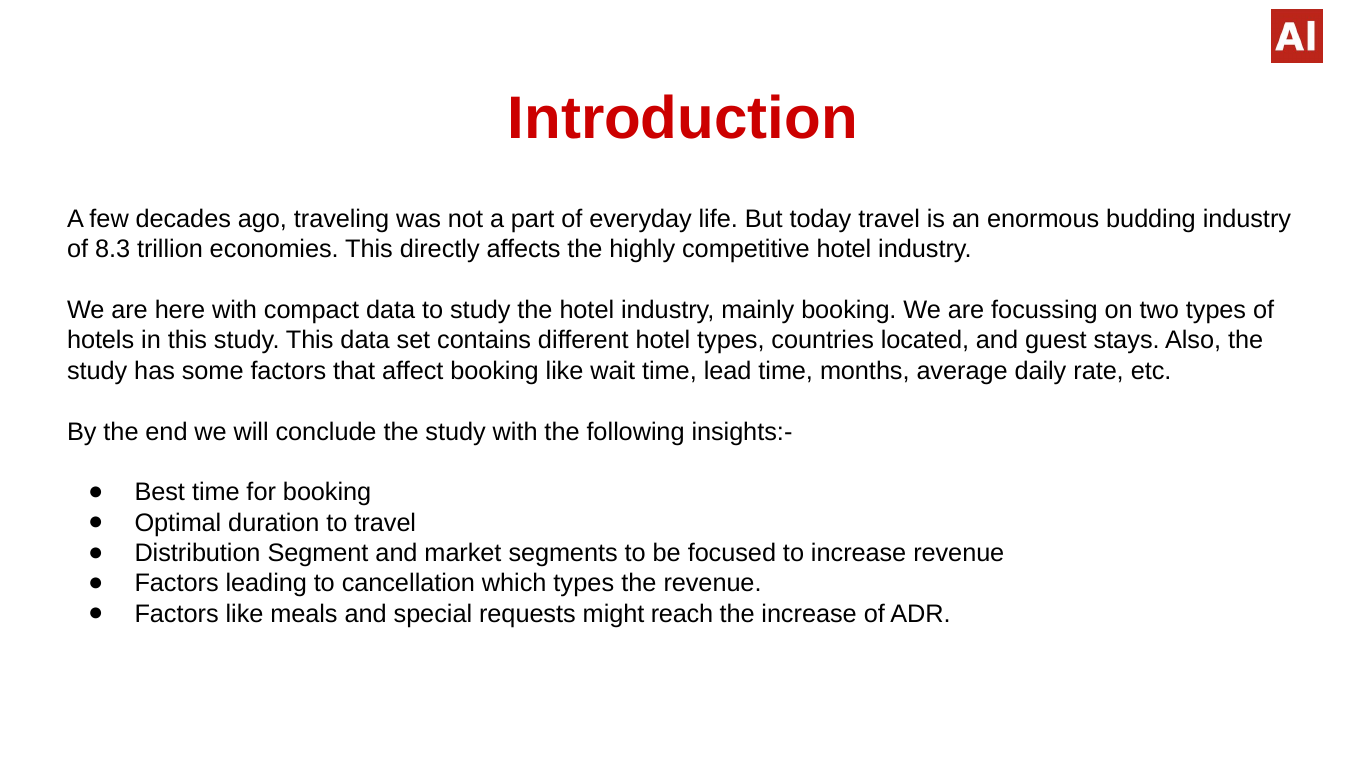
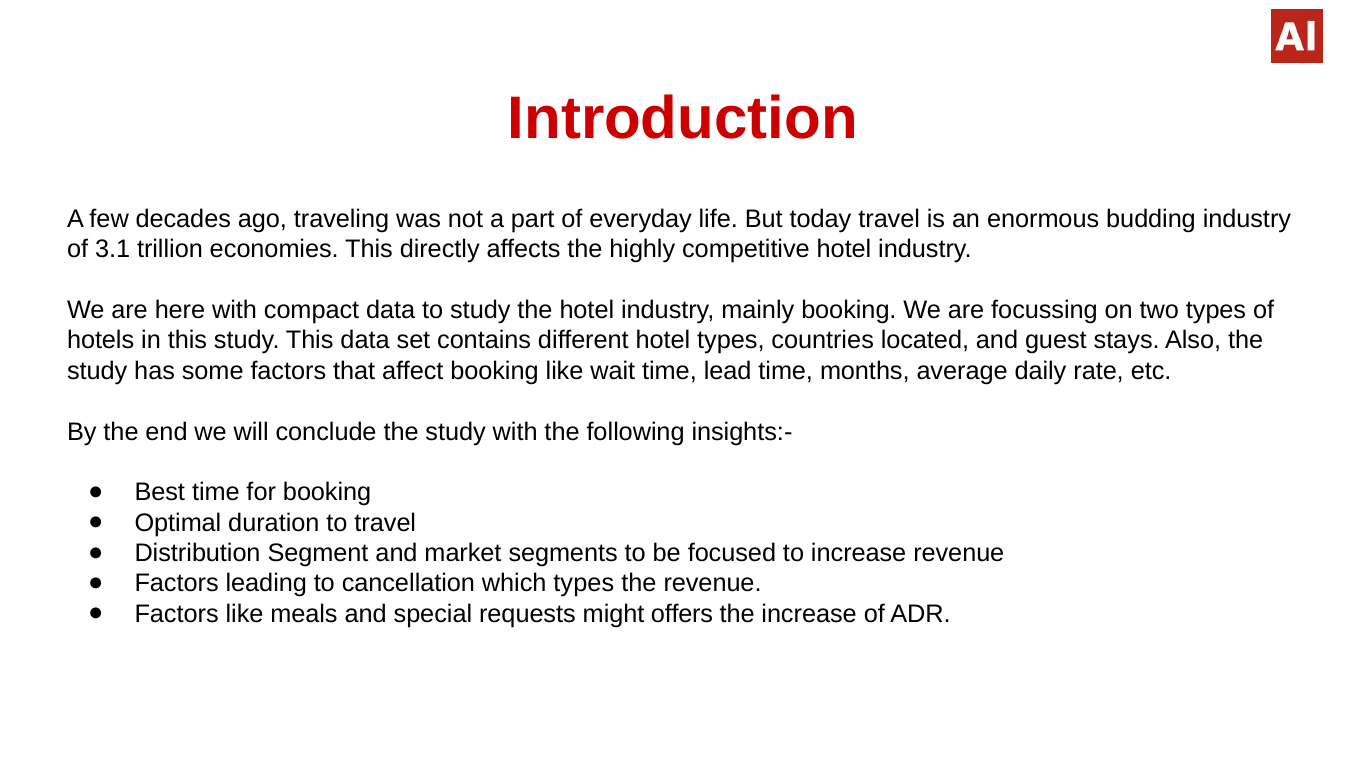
8.3: 8.3 -> 3.1
reach: reach -> offers
